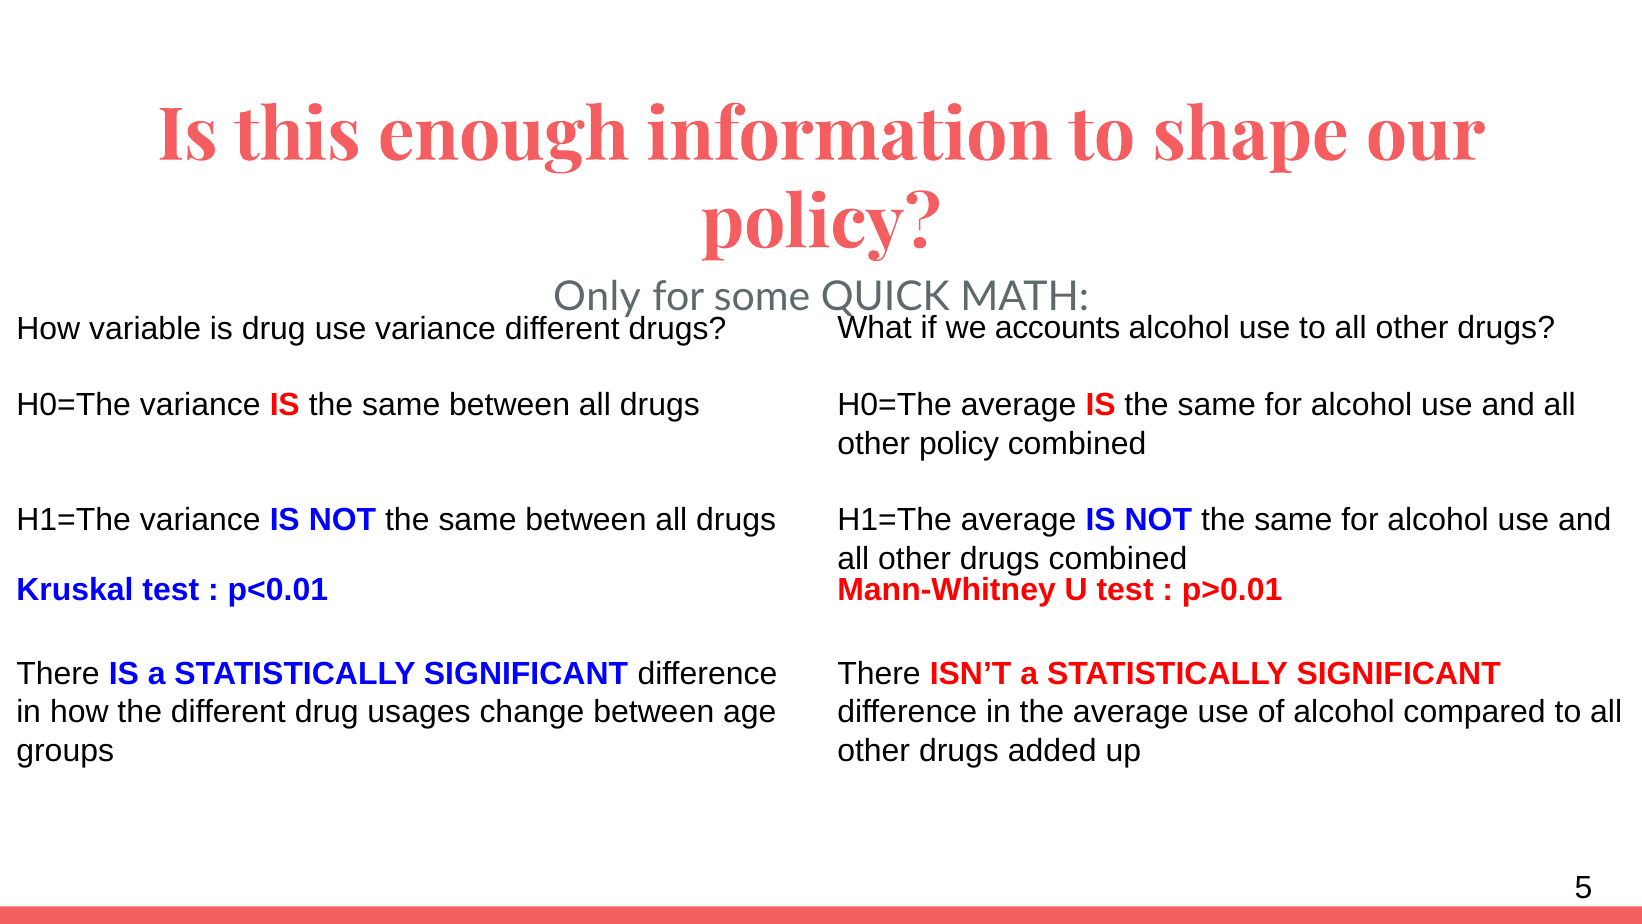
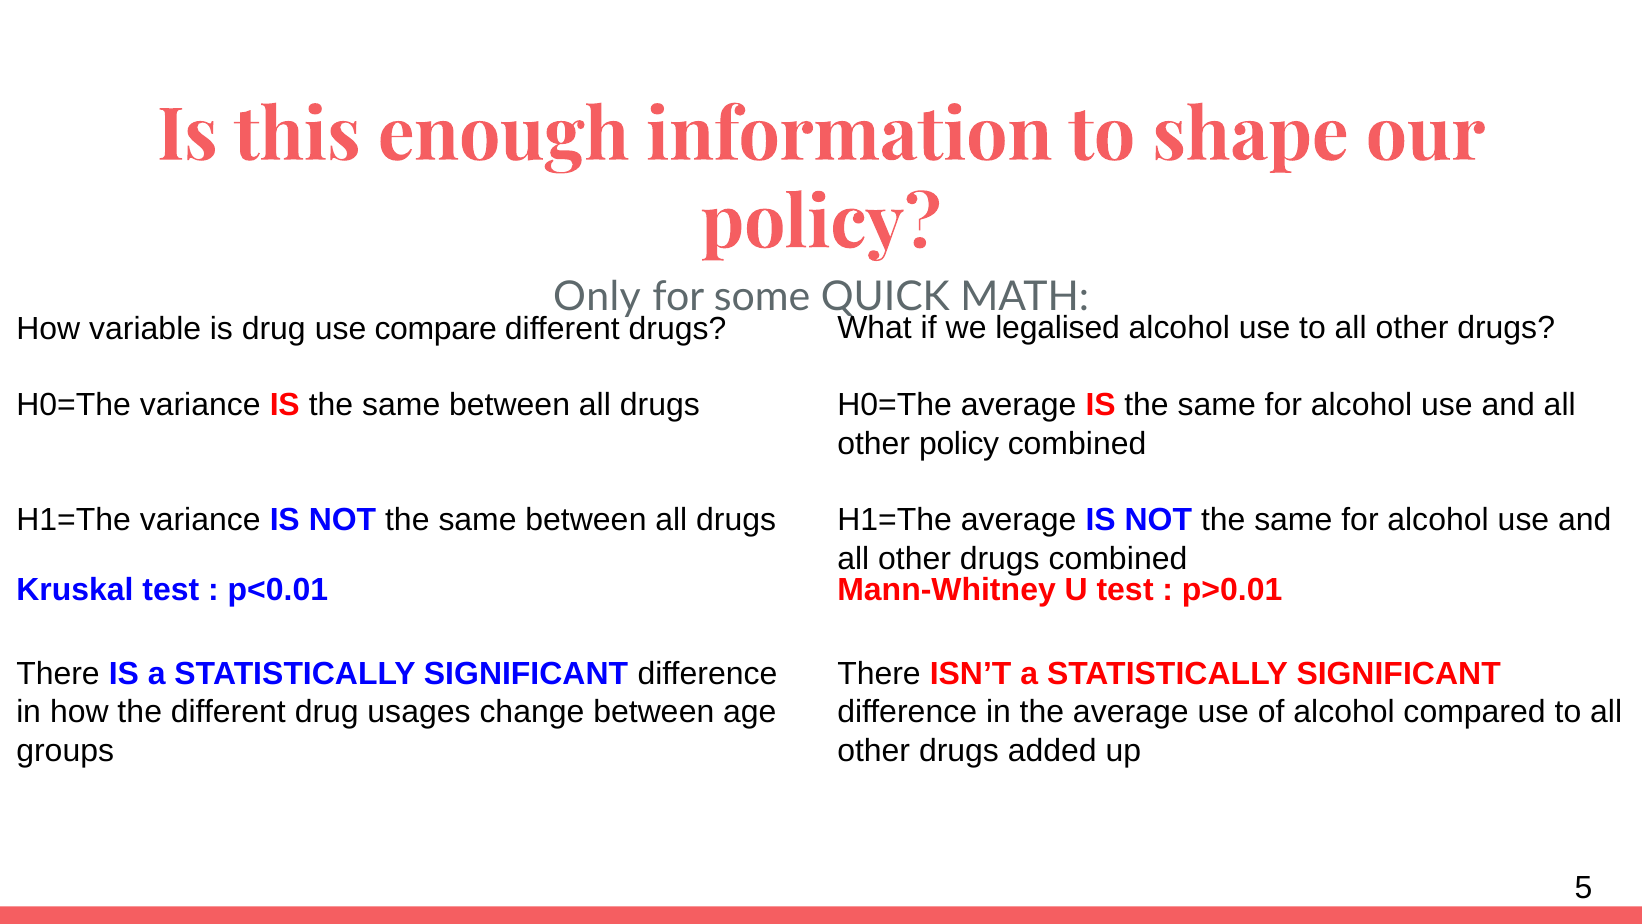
accounts: accounts -> legalised
use variance: variance -> compare
